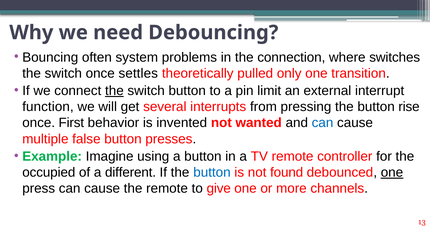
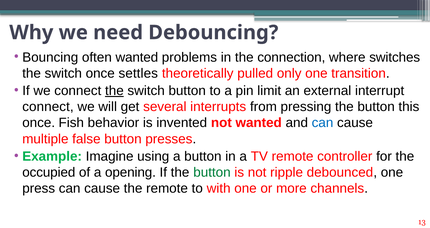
often system: system -> wanted
function at (48, 107): function -> connect
rise: rise -> this
First: First -> Fish
different: different -> opening
button at (212, 173) colour: blue -> green
found: found -> ripple
one at (392, 173) underline: present -> none
give: give -> with
